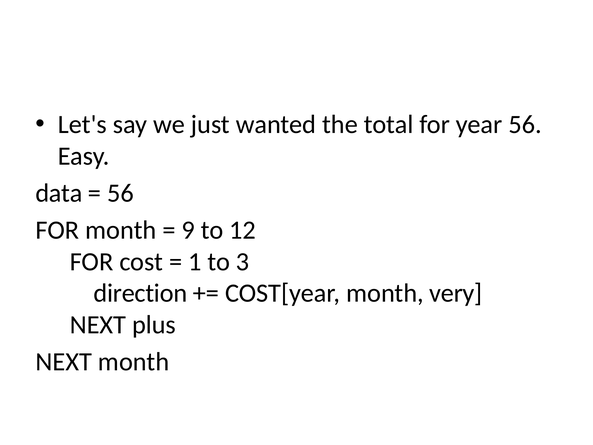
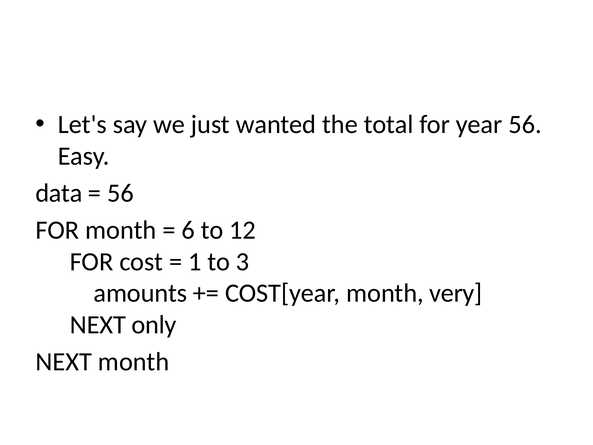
9: 9 -> 6
direction: direction -> amounts
plus: plus -> only
